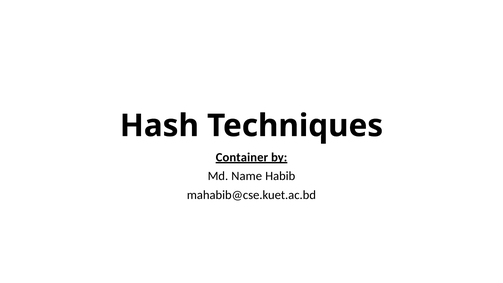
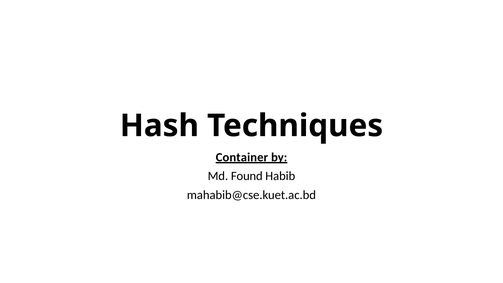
Name: Name -> Found
